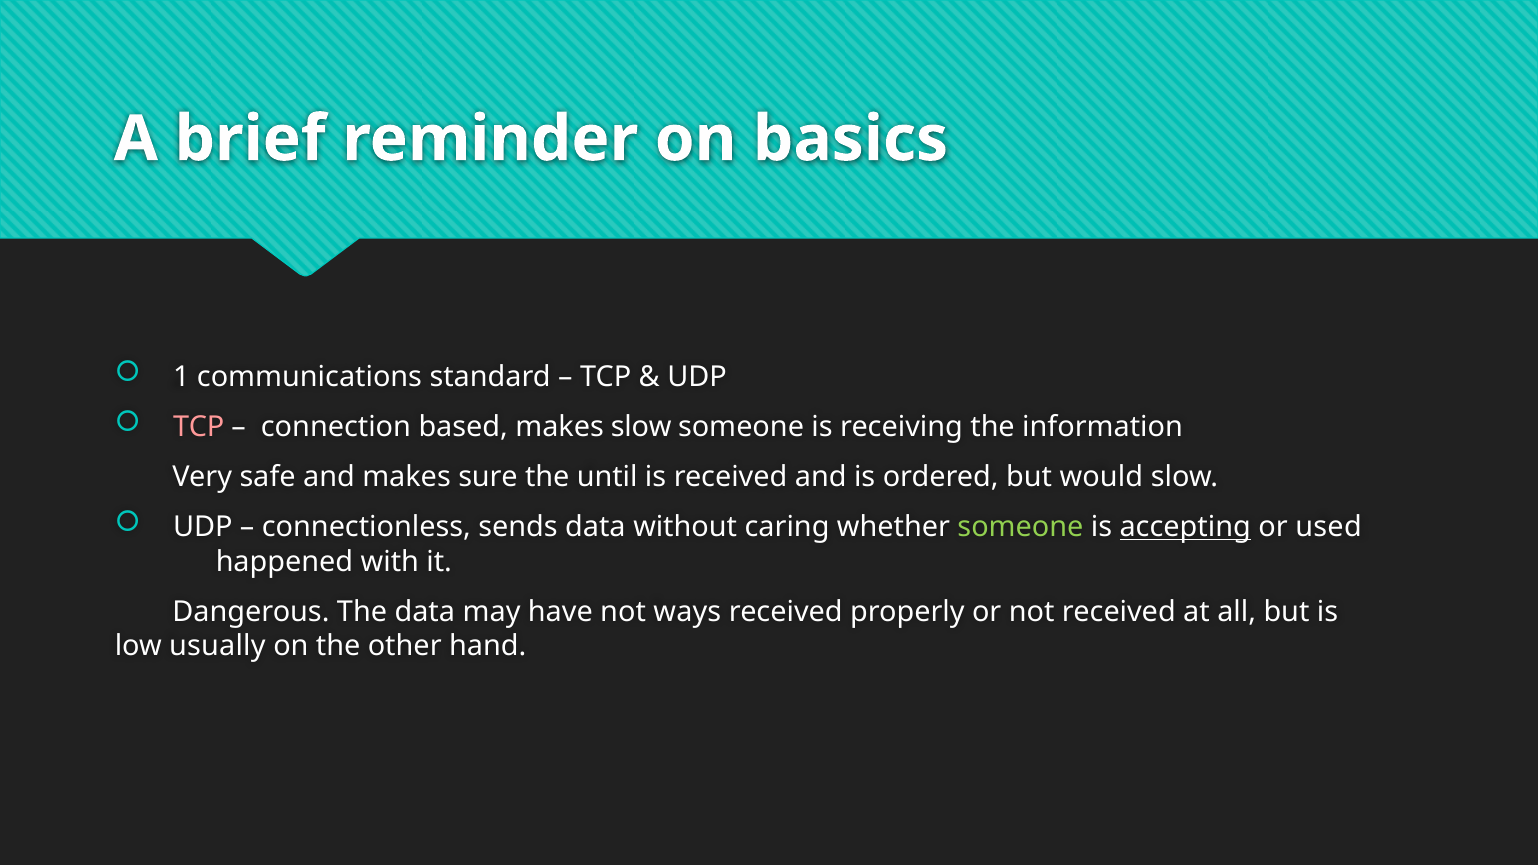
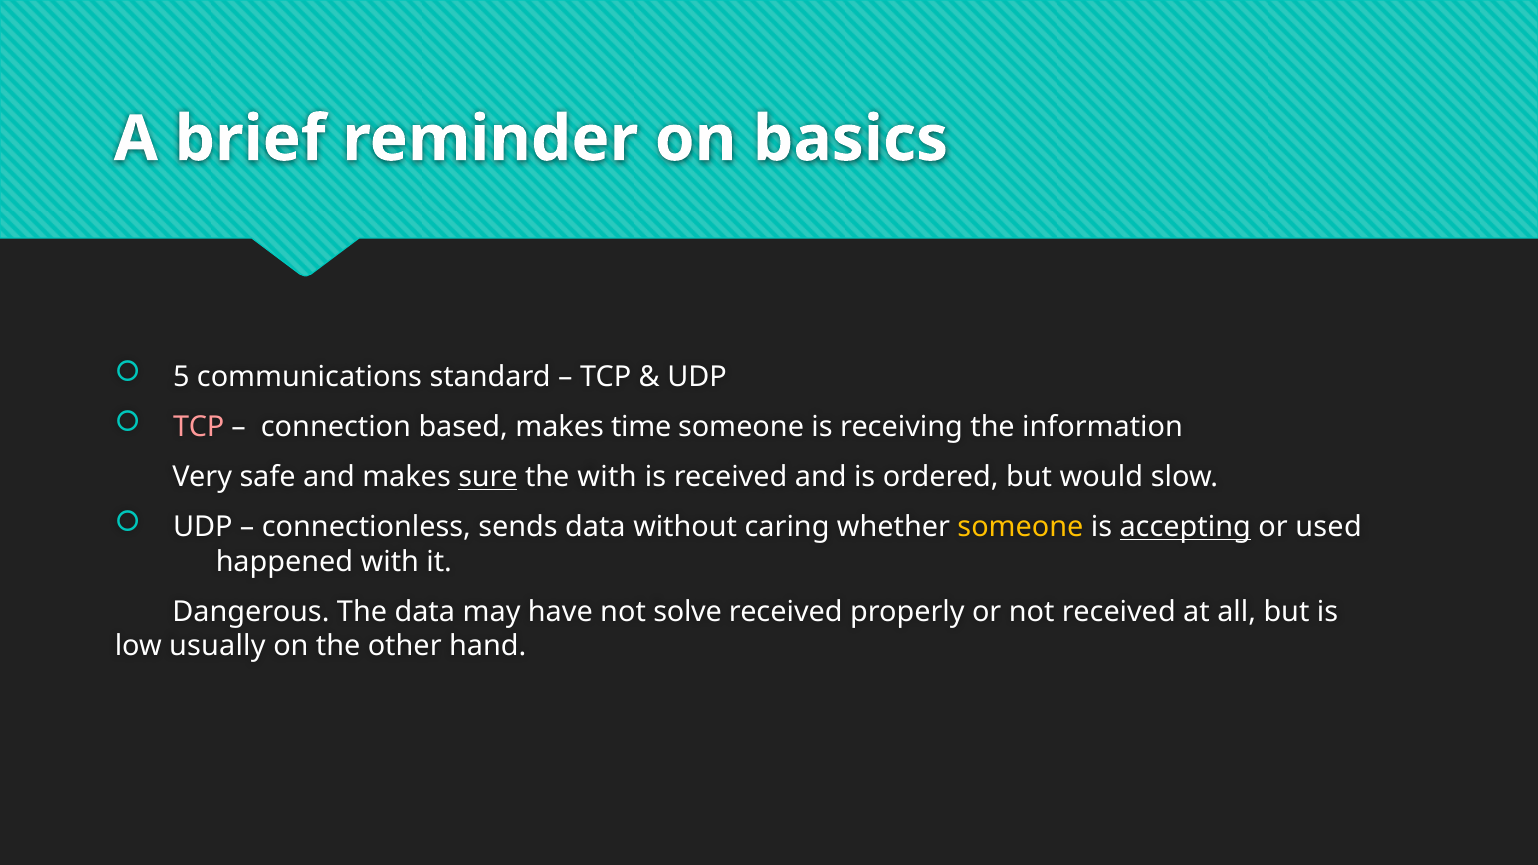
1: 1 -> 5
makes slow: slow -> time
sure underline: none -> present
the until: until -> with
someone at (1020, 527) colour: light green -> yellow
ways: ways -> solve
